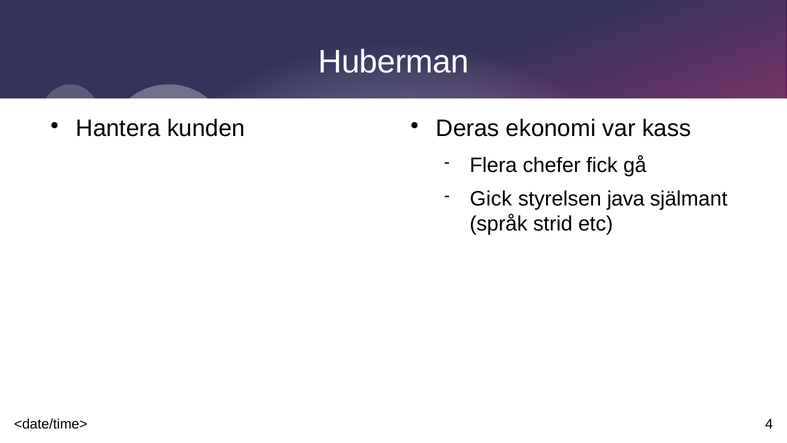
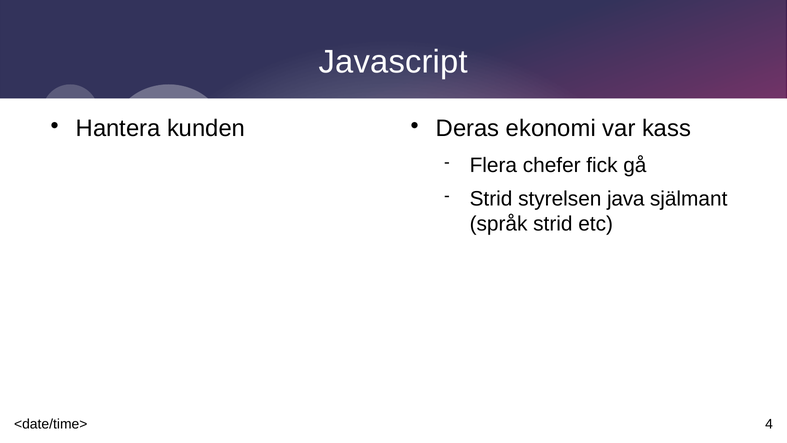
Huberman: Huberman -> Javascript
Gick at (491, 199): Gick -> Strid
